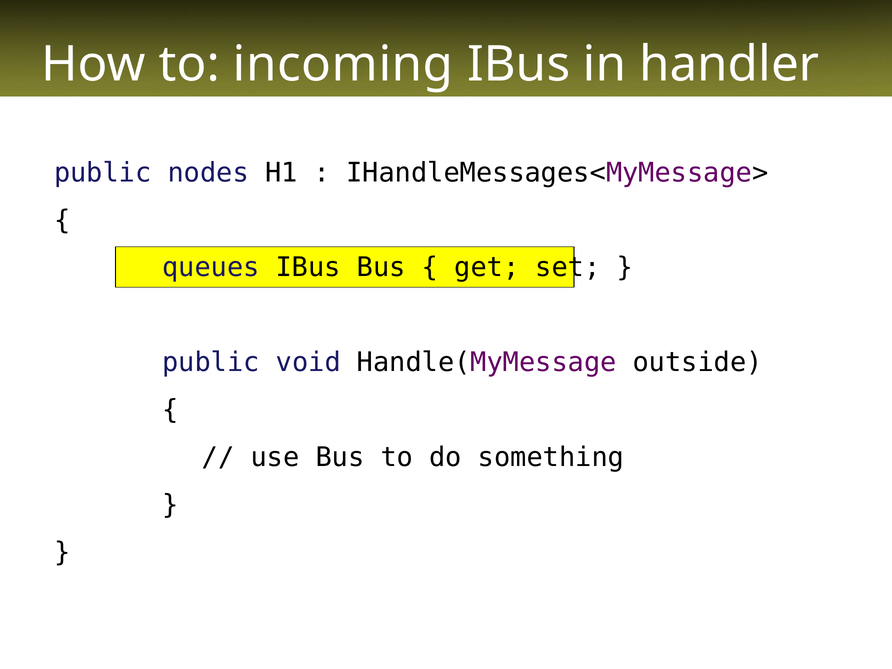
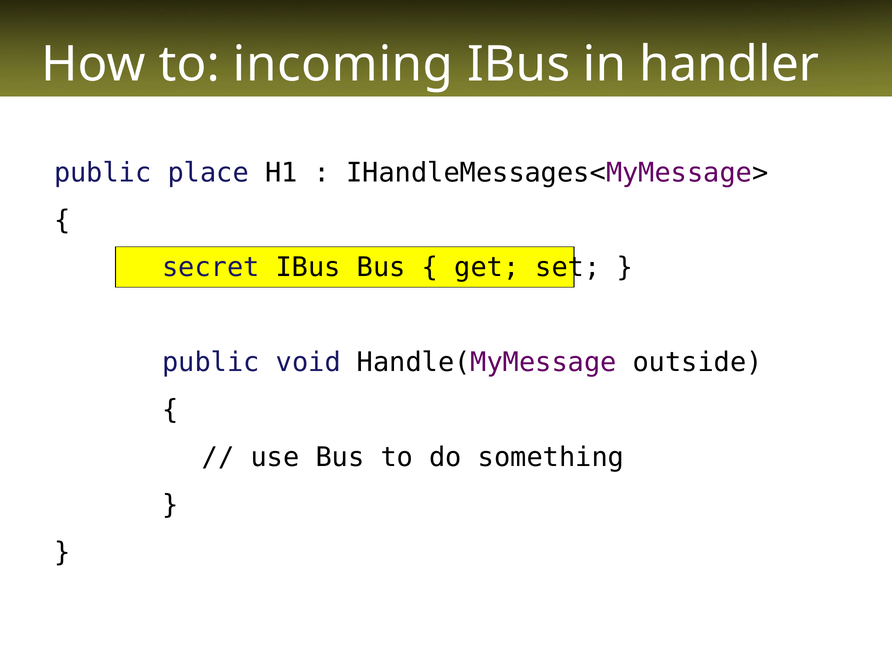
nodes: nodes -> place
queues: queues -> secret
